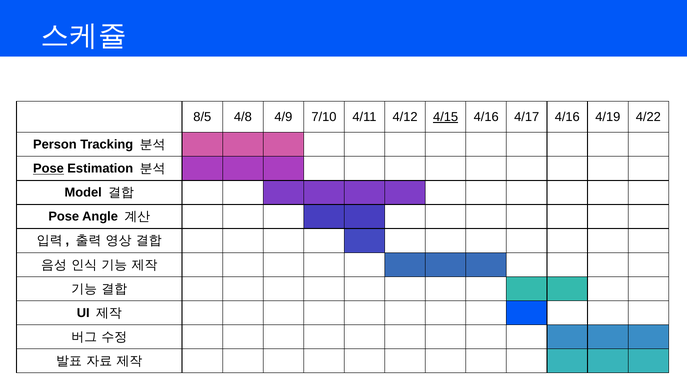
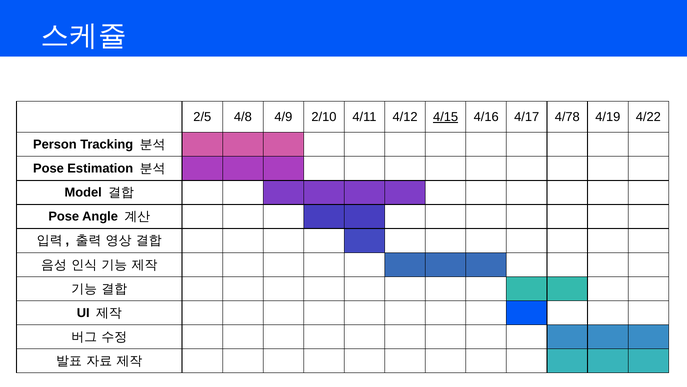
8/5: 8/5 -> 2/5
7/10: 7/10 -> 2/10
4/17 4/16: 4/16 -> 4/78
Pose at (48, 168) underline: present -> none
